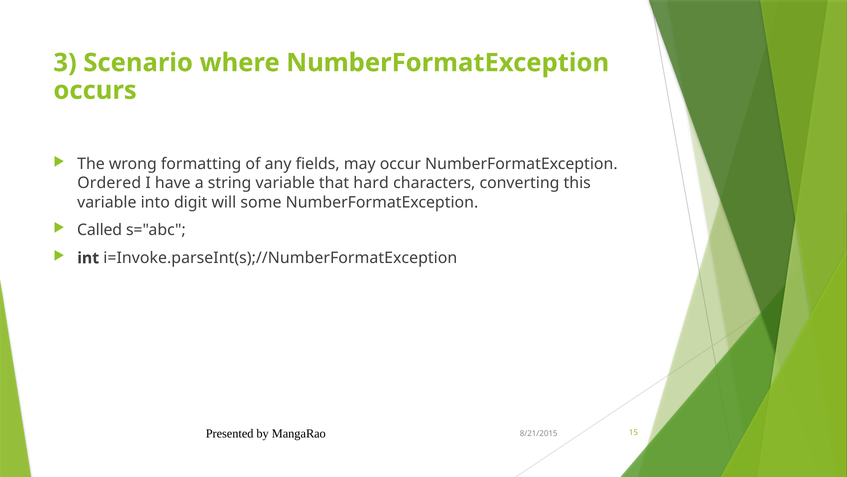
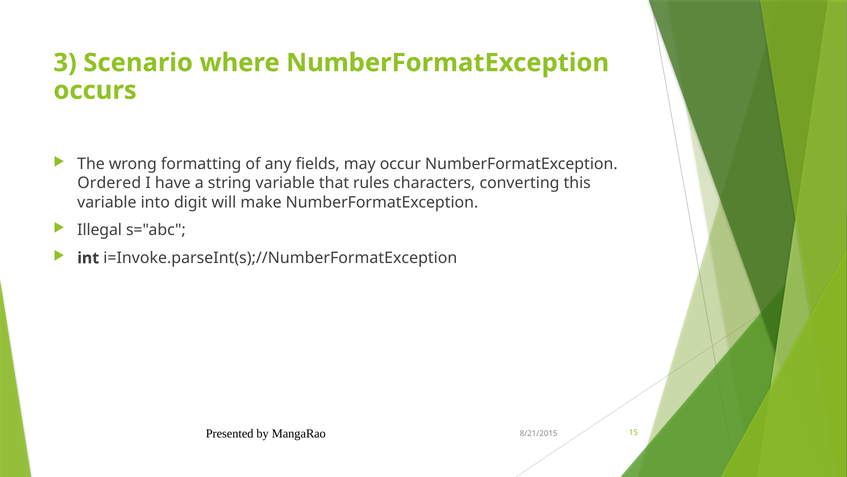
hard: hard -> rules
some: some -> make
Called: Called -> Illegal
